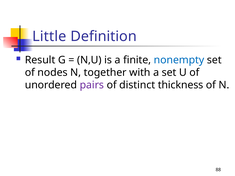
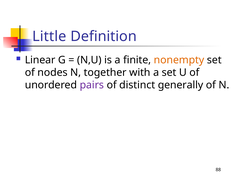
Result: Result -> Linear
nonempty colour: blue -> orange
thickness: thickness -> generally
